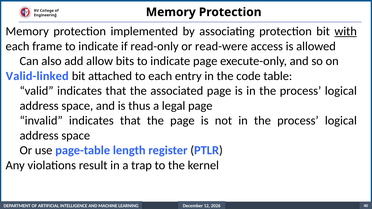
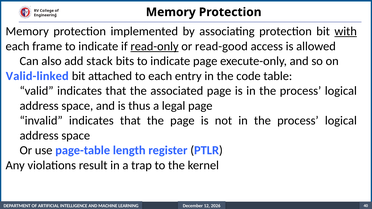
read-only underline: none -> present
read-were: read-were -> read-good
allow: allow -> stack
